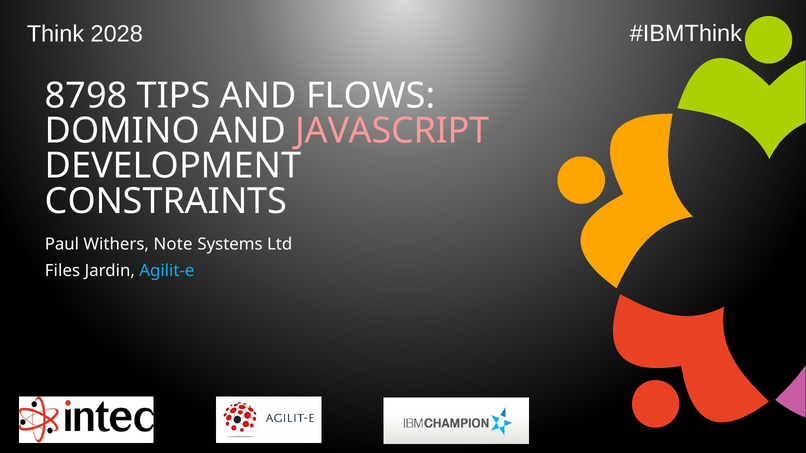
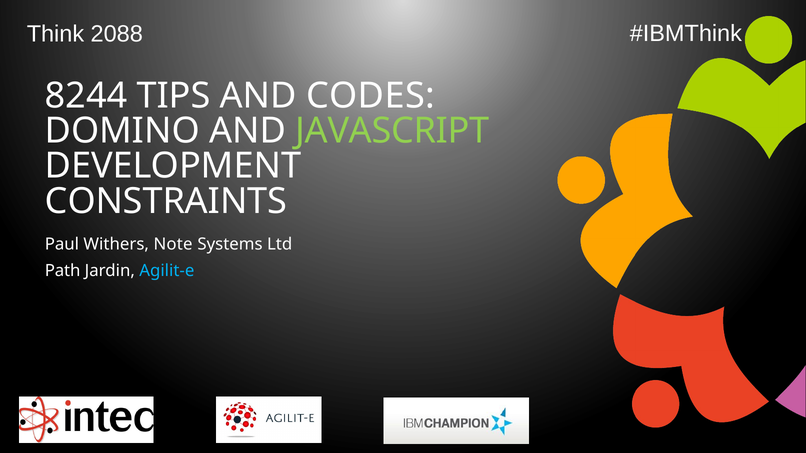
2028: 2028 -> 2088
8798: 8798 -> 8244
FLOWS: FLOWS -> CODES
JAVASCRIPT colour: pink -> light green
Files: Files -> Path
